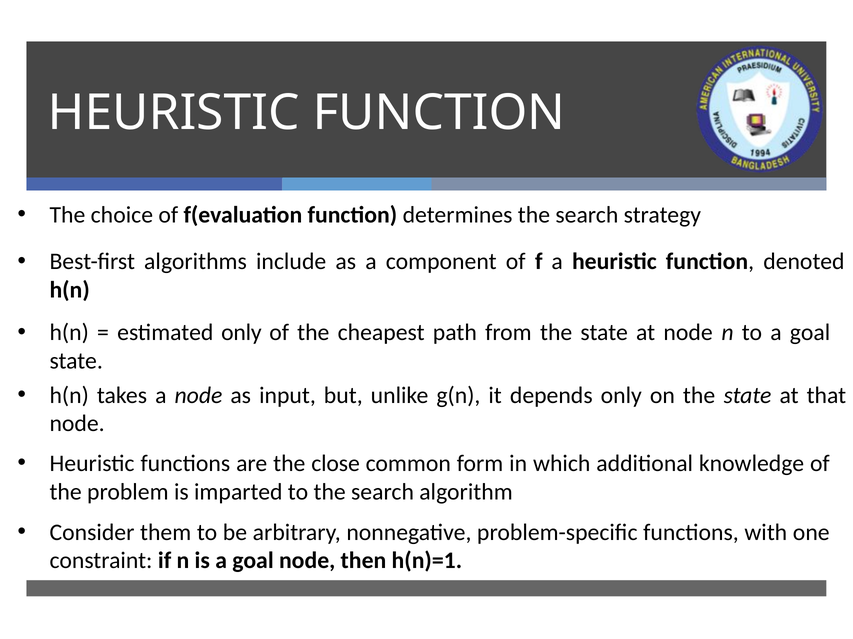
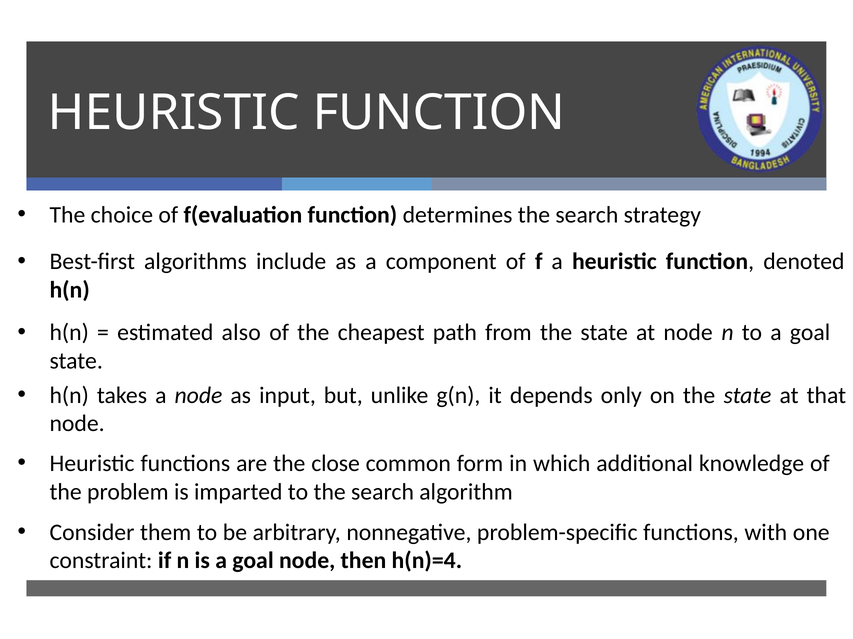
estimated only: only -> also
h(n)=1: h(n)=1 -> h(n)=4
